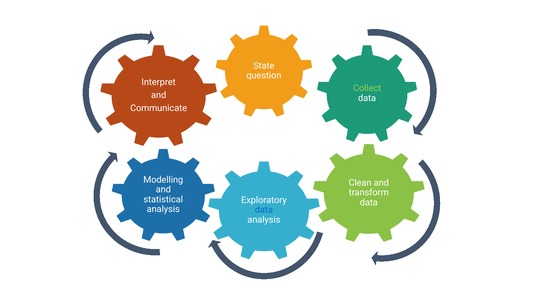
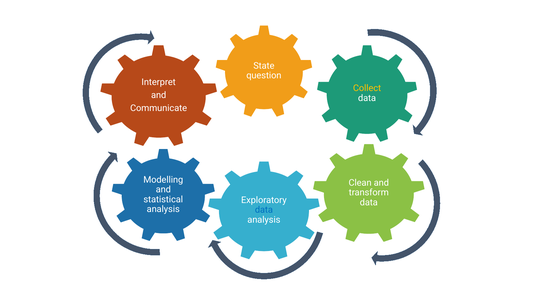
Collect colour: light green -> yellow
